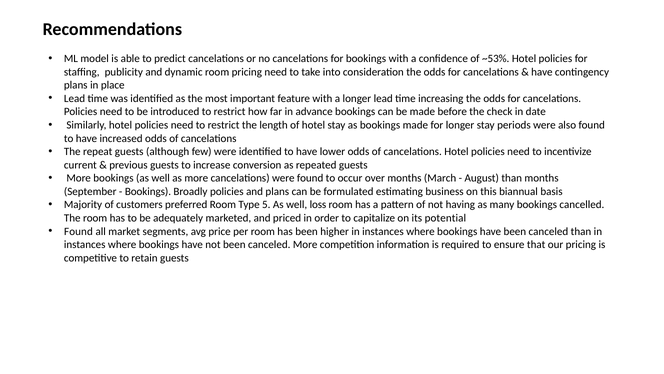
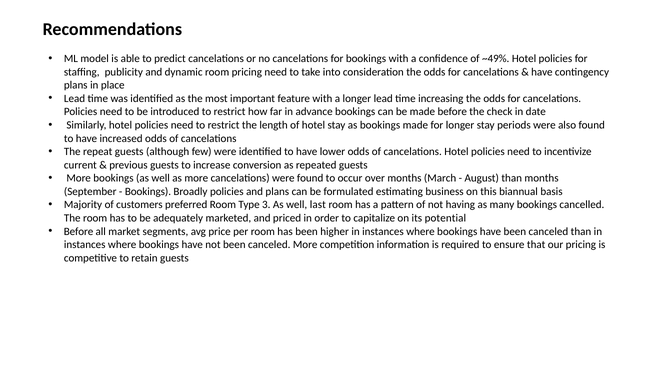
~53%: ~53% -> ~49%
5: 5 -> 3
loss: loss -> last
Found at (78, 231): Found -> Before
